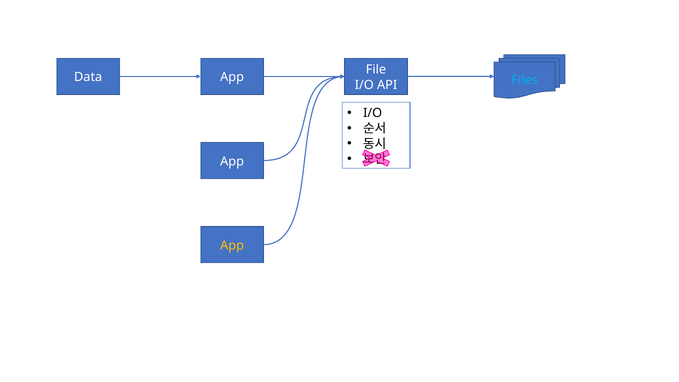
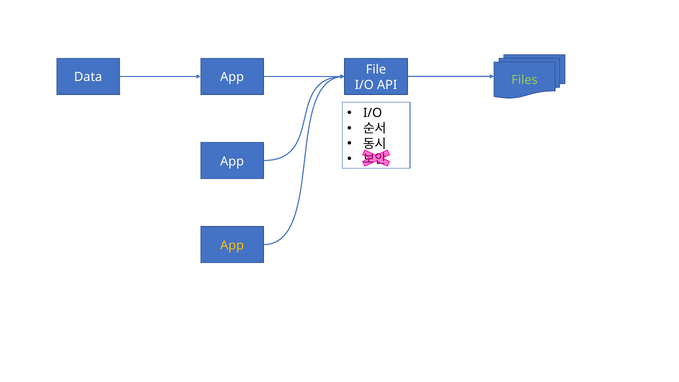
Files colour: light blue -> light green
